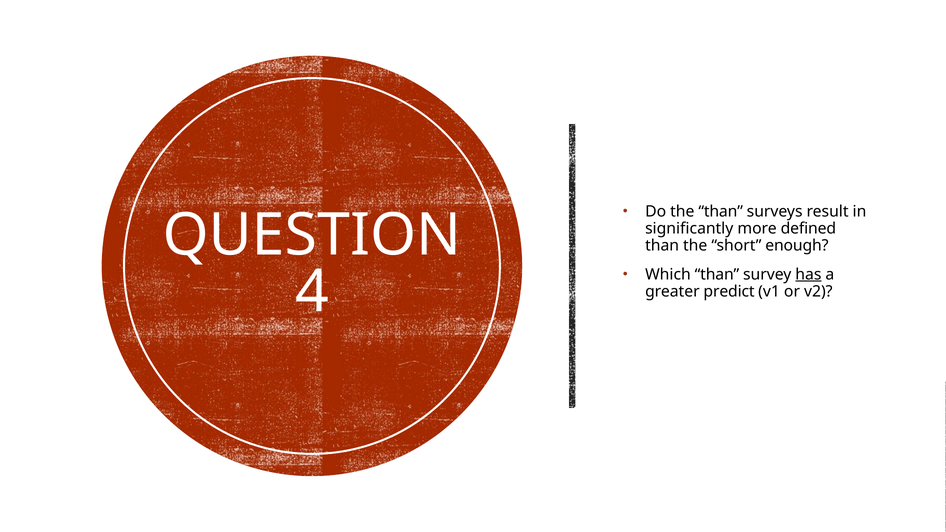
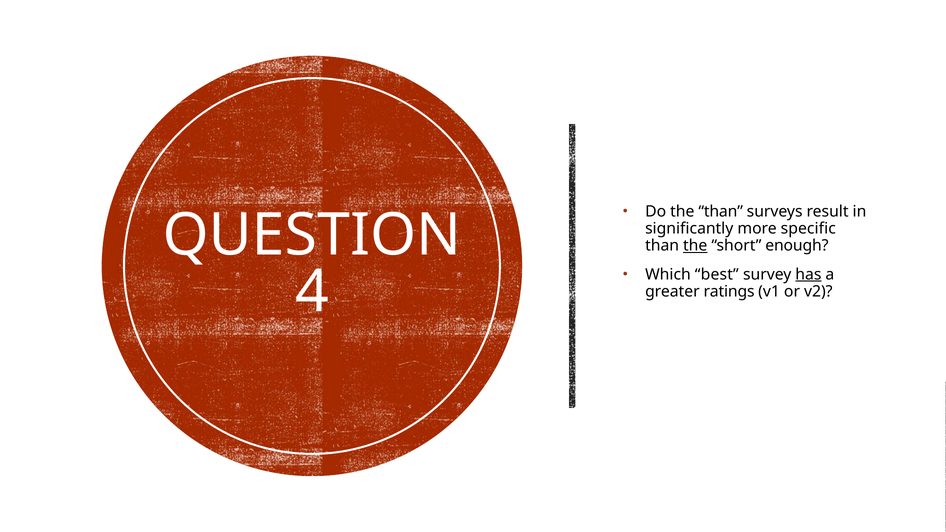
defined: defined -> specific
the at (695, 246) underline: none -> present
Which than: than -> best
predict: predict -> ratings
